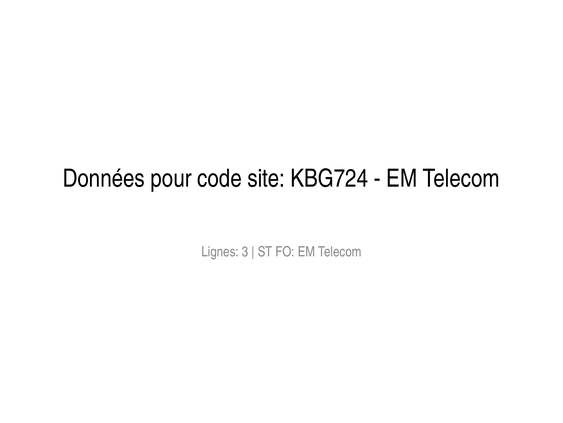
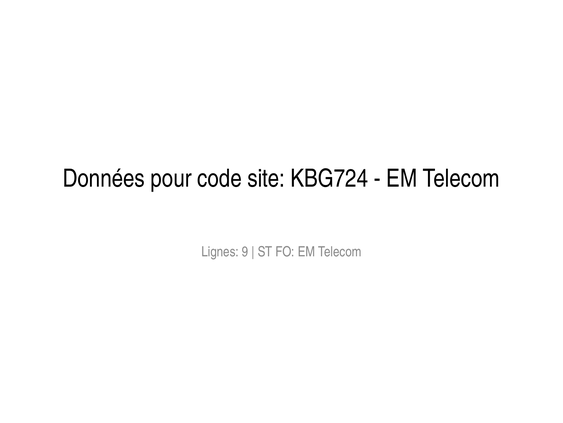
3: 3 -> 9
